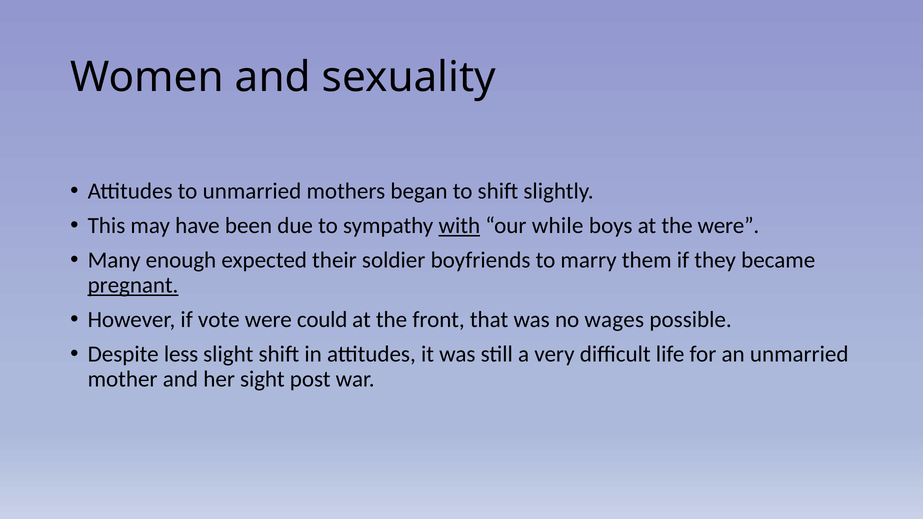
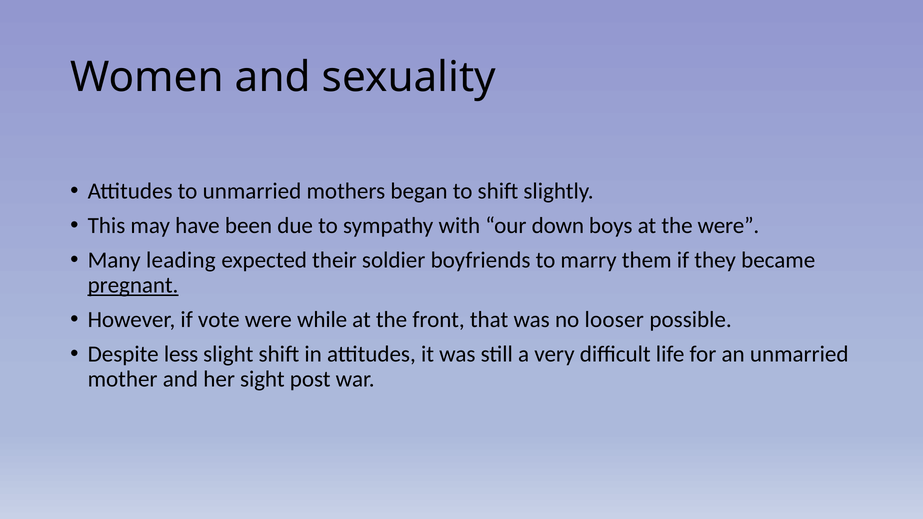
with underline: present -> none
while: while -> down
enough: enough -> leading
could: could -> while
wages: wages -> looser
